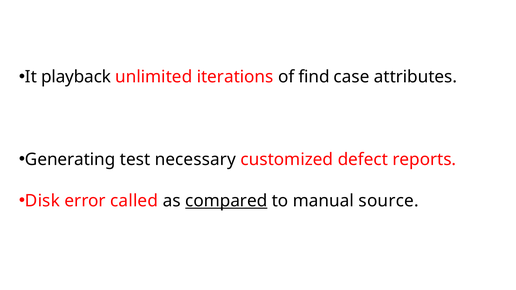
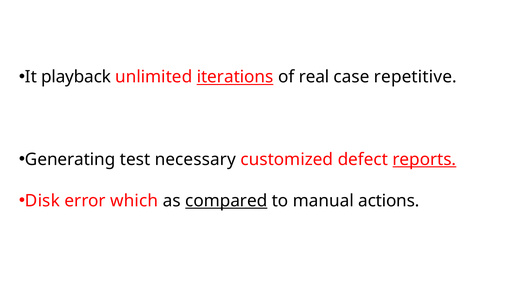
iterations underline: none -> present
find: find -> real
attributes: attributes -> repetitive
reports underline: none -> present
called: called -> which
source: source -> actions
